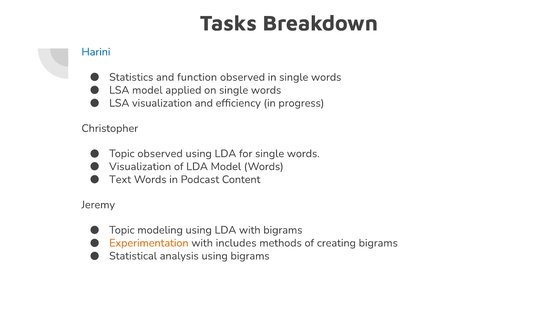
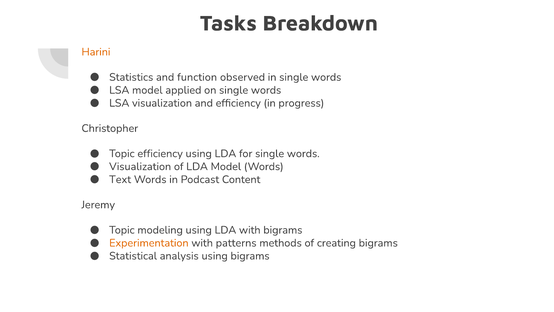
Harini colour: blue -> orange
Topic observed: observed -> efficiency
includes: includes -> patterns
